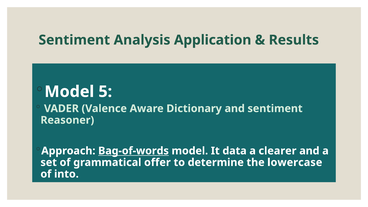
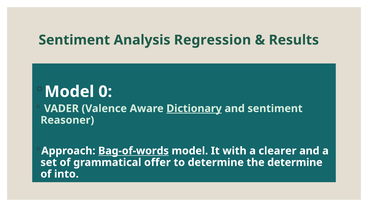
Application: Application -> Regression
5: 5 -> 0
Dictionary underline: none -> present
data: data -> with
the lowercase: lowercase -> determine
